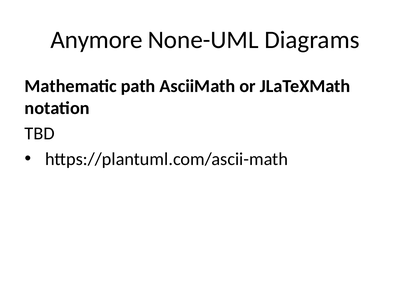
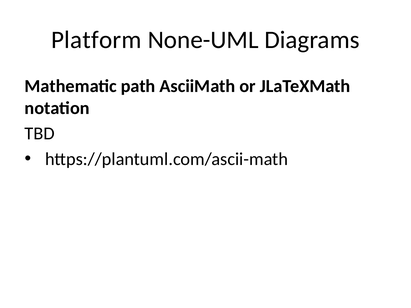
Anymore: Anymore -> Platform
